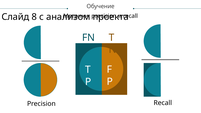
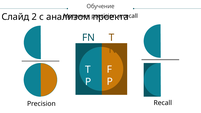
8: 8 -> 2
